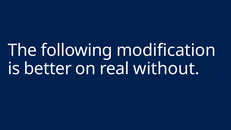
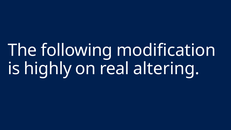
better: better -> highly
without: without -> altering
